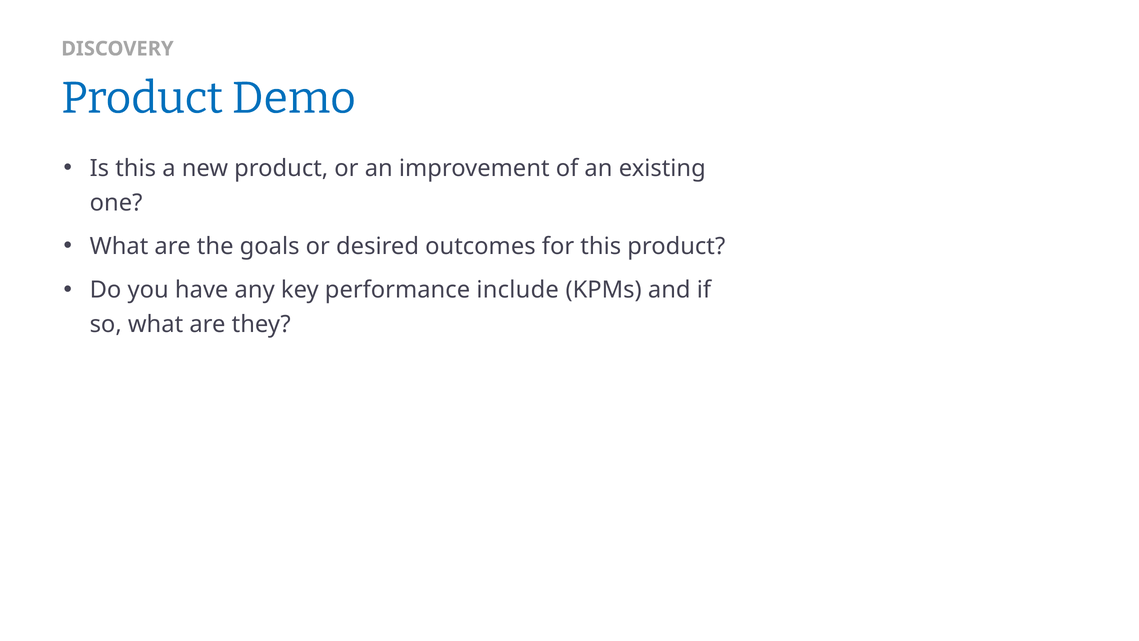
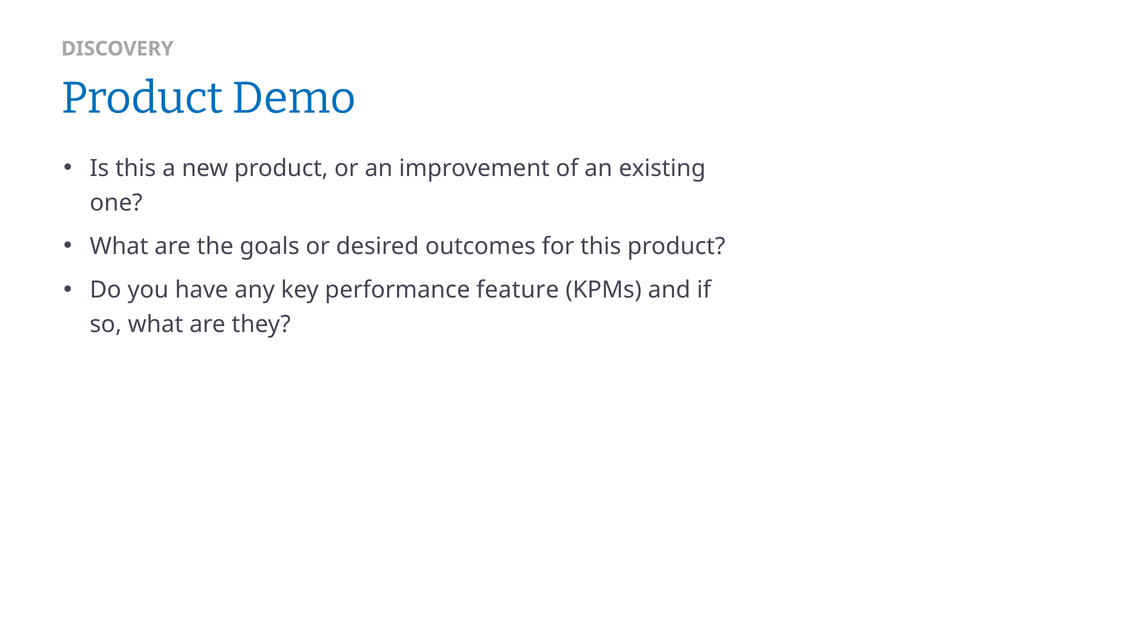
include: include -> feature
